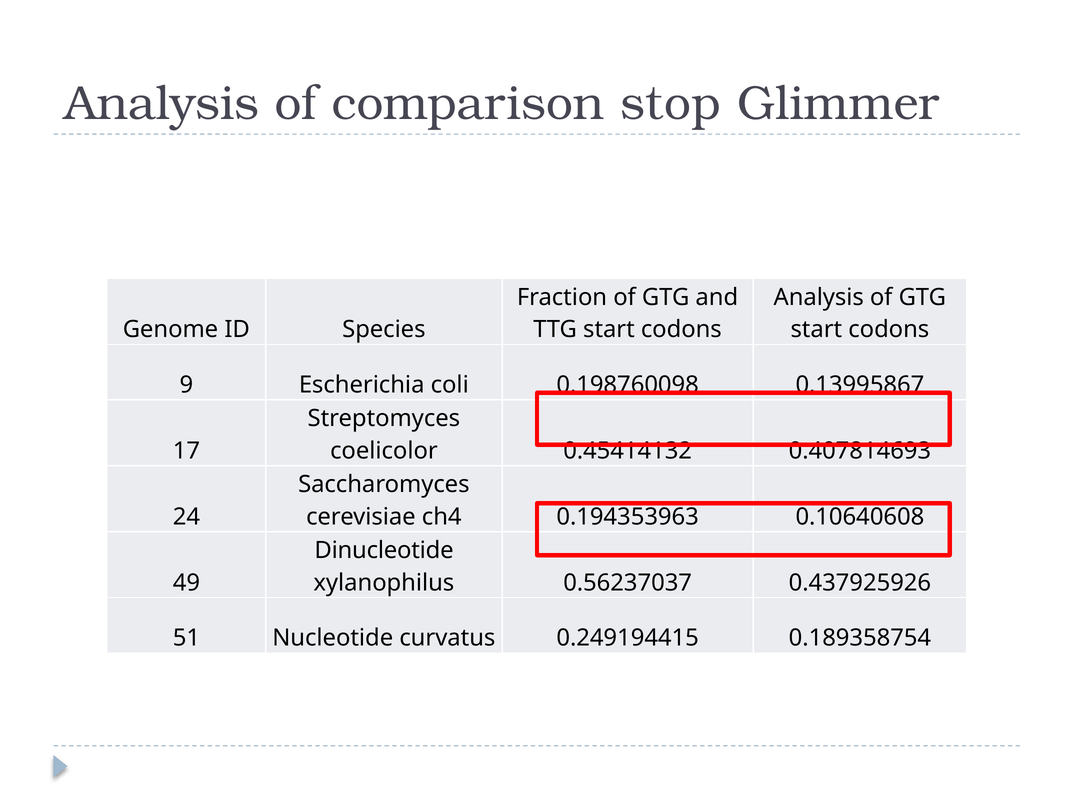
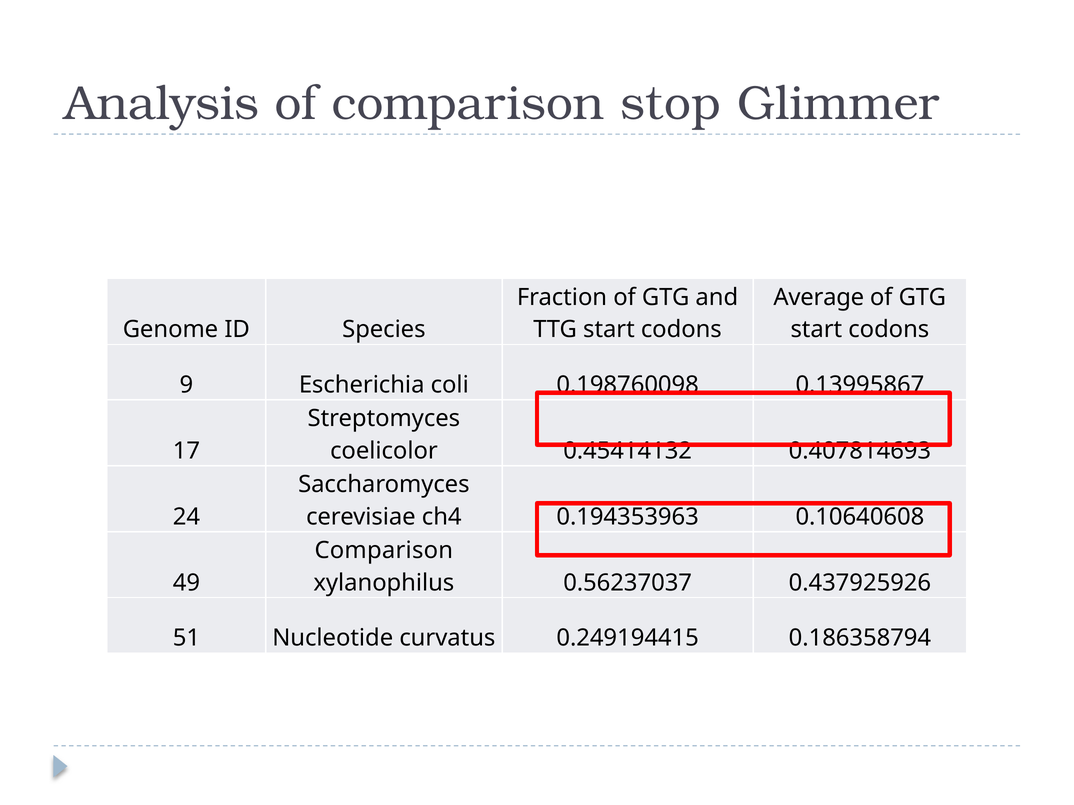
Analysis at (819, 297): Analysis -> Average
Dinucleotide at (384, 551): Dinucleotide -> Comparison
0.189358754: 0.189358754 -> 0.186358794
